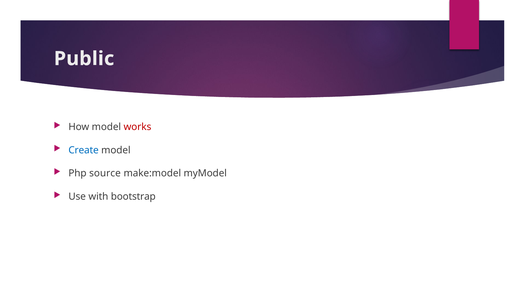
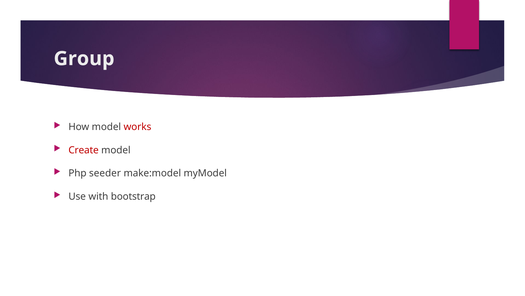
Public: Public -> Group
Create colour: blue -> red
source: source -> seeder
